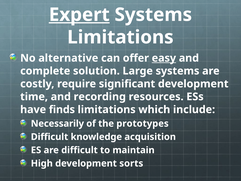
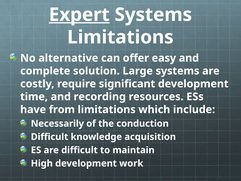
easy underline: present -> none
finds: finds -> from
prototypes: prototypes -> conduction
sorts: sorts -> work
